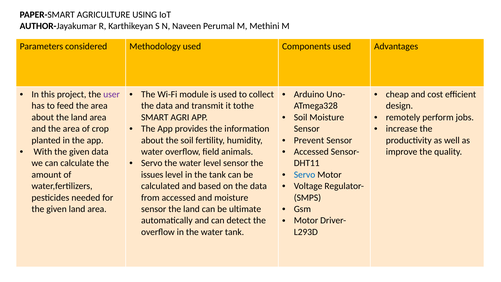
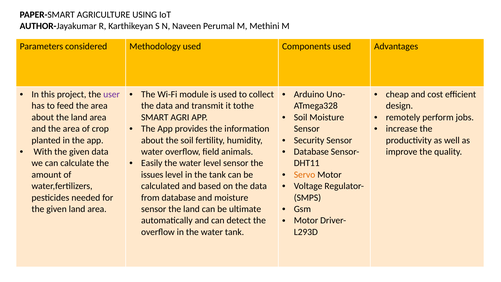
Prevent: Prevent -> Security
Accessed at (311, 152): Accessed -> Database
Servo at (152, 163): Servo -> Easily
Servo at (305, 175) colour: blue -> orange
from accessed: accessed -> database
